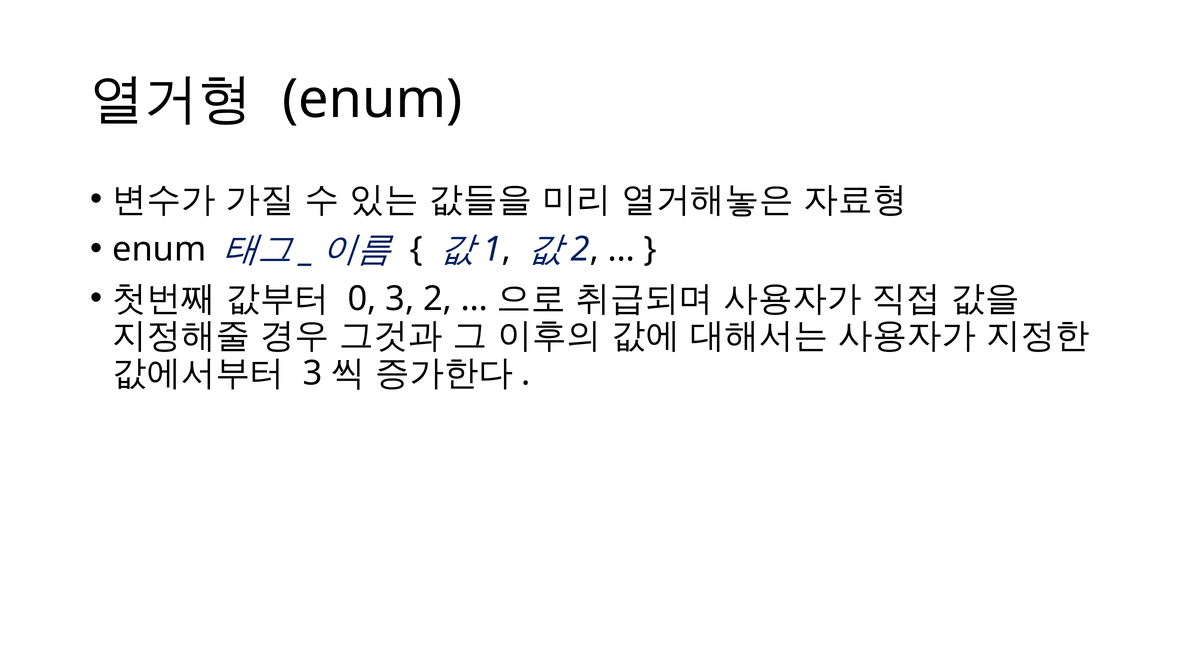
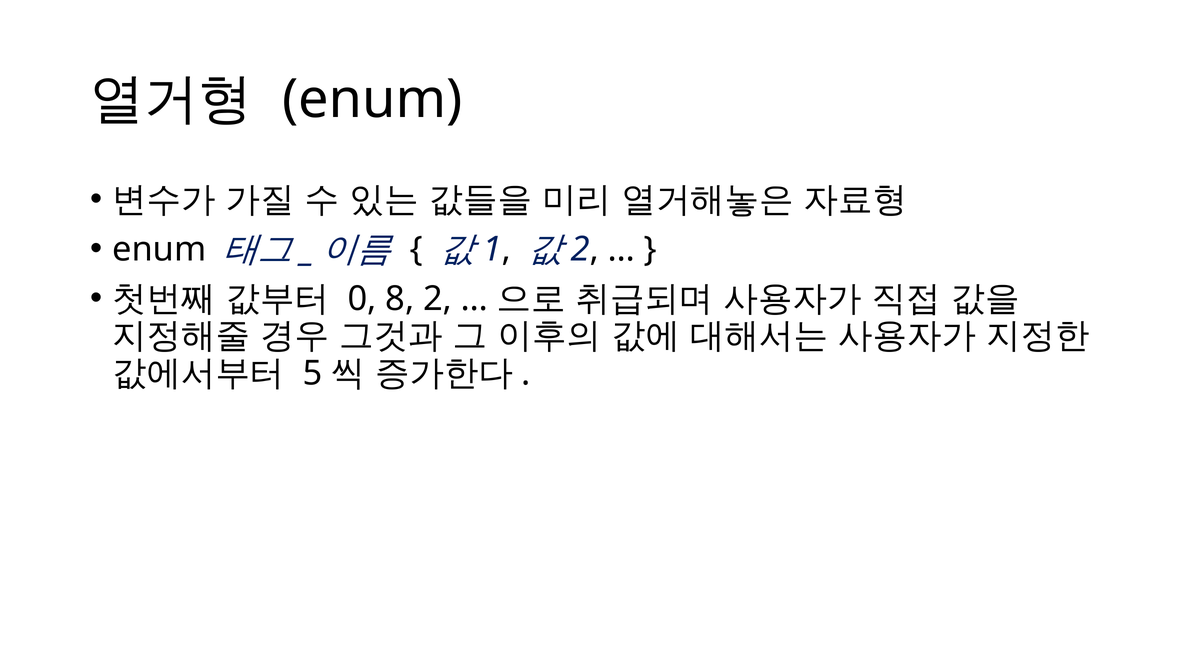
0 3: 3 -> 8
3 at (313, 373): 3 -> 5
